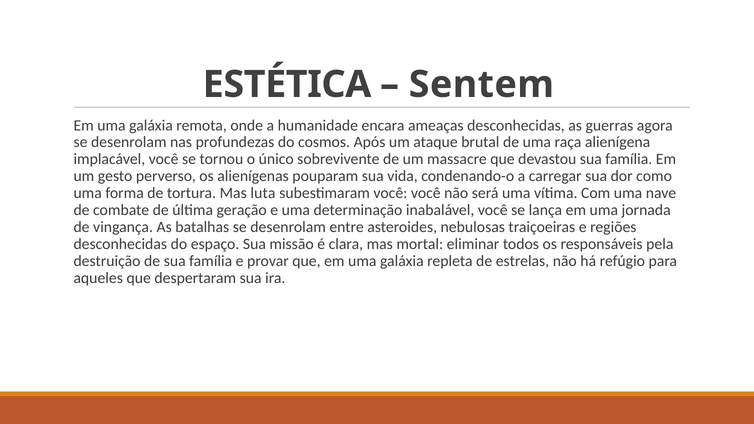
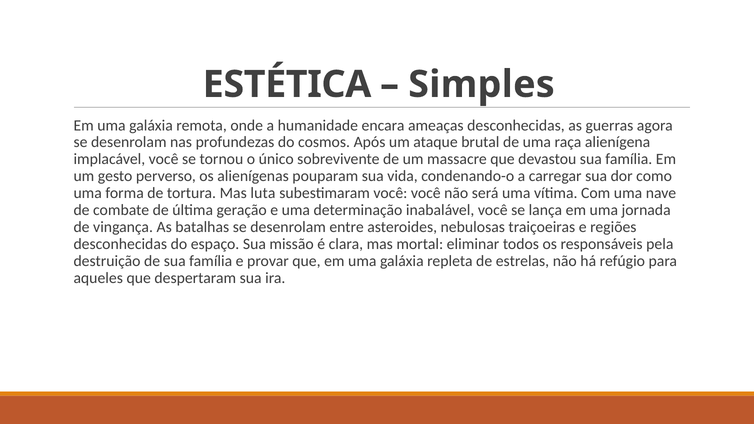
Sentem: Sentem -> Simples
